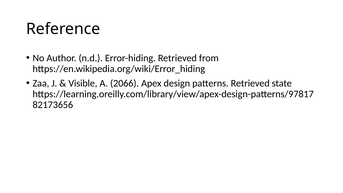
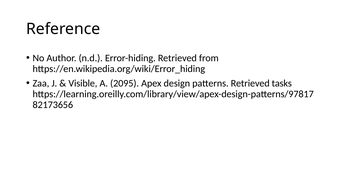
2066: 2066 -> 2095
state: state -> tasks
